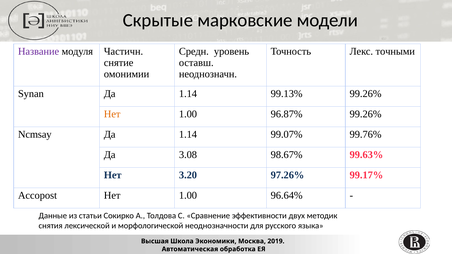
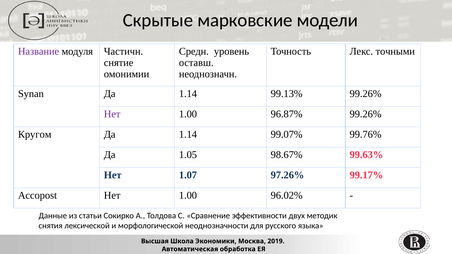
Нет at (112, 114) colour: orange -> purple
Ncmsay: Ncmsay -> Кругом
3.08: 3.08 -> 1.05
3.20: 3.20 -> 1.07
96.64%: 96.64% -> 96.02%
